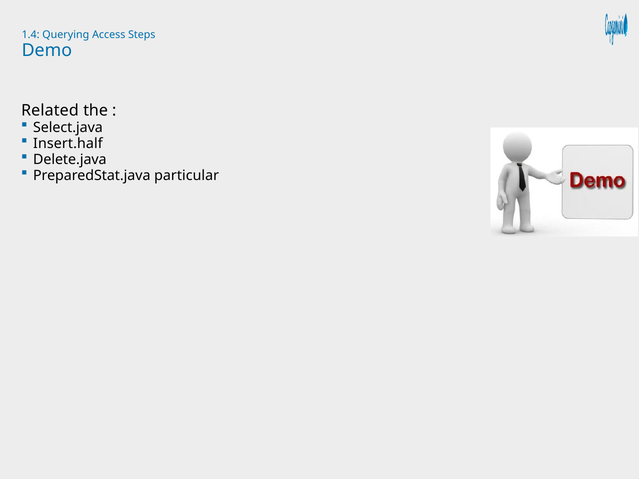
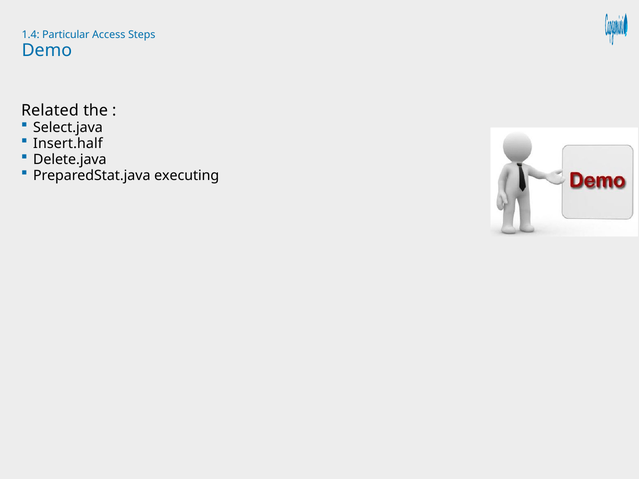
Querying: Querying -> Particular
particular: particular -> executing
